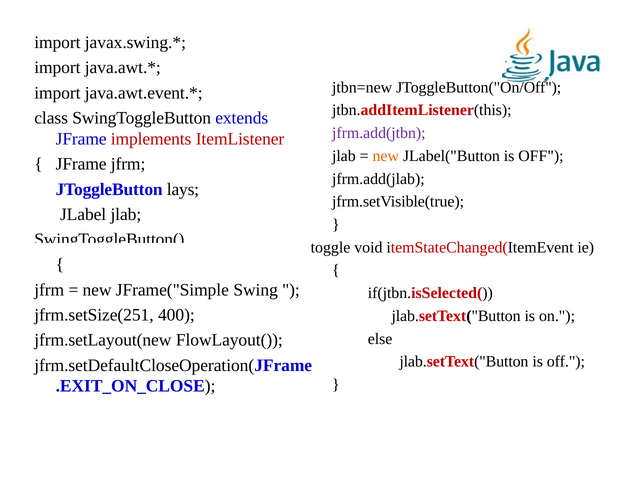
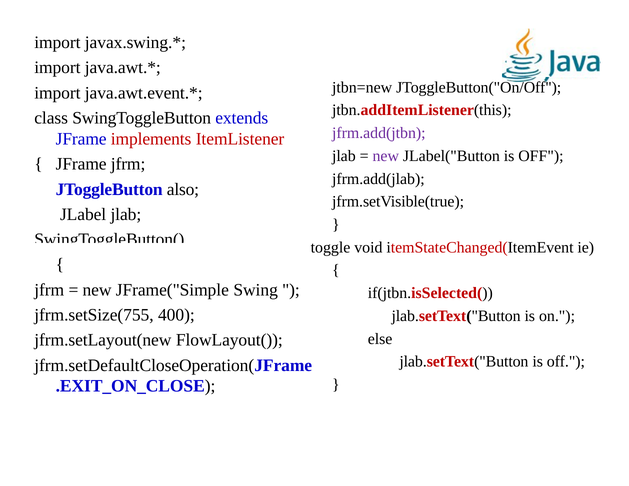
new at (386, 156) colour: orange -> purple
lays: lays -> also
jfrm.setSize(251: jfrm.setSize(251 -> jfrm.setSize(755
